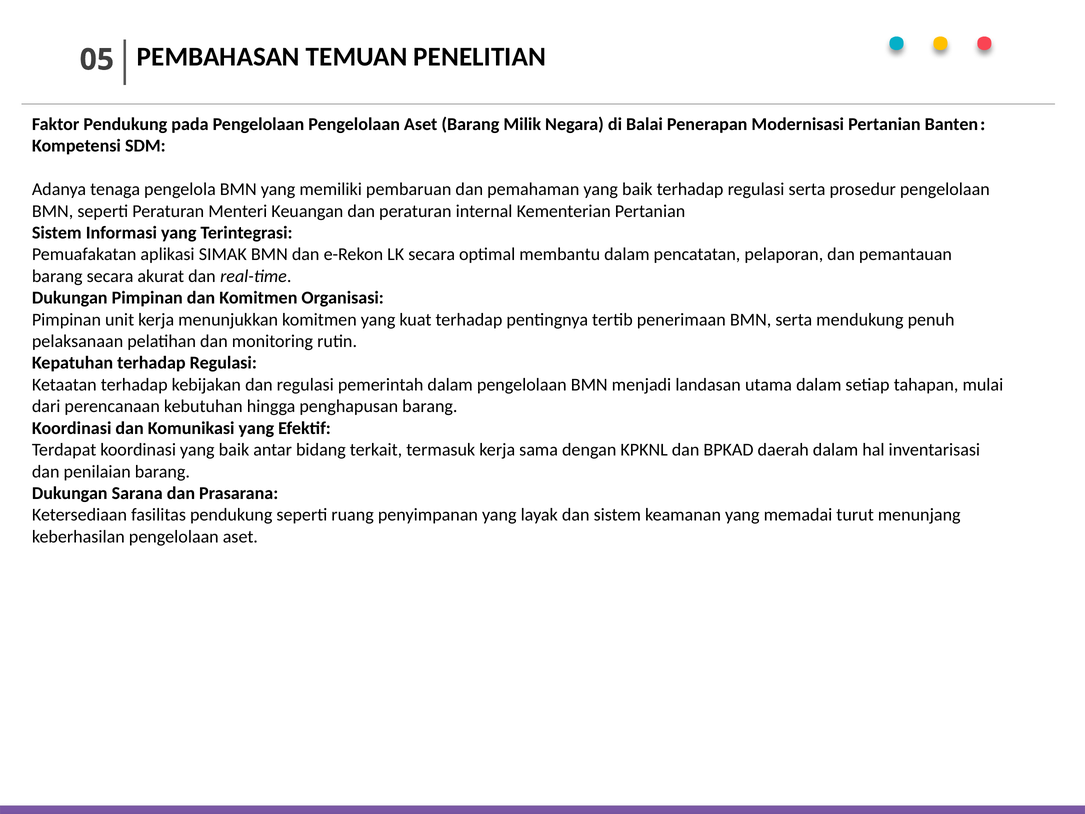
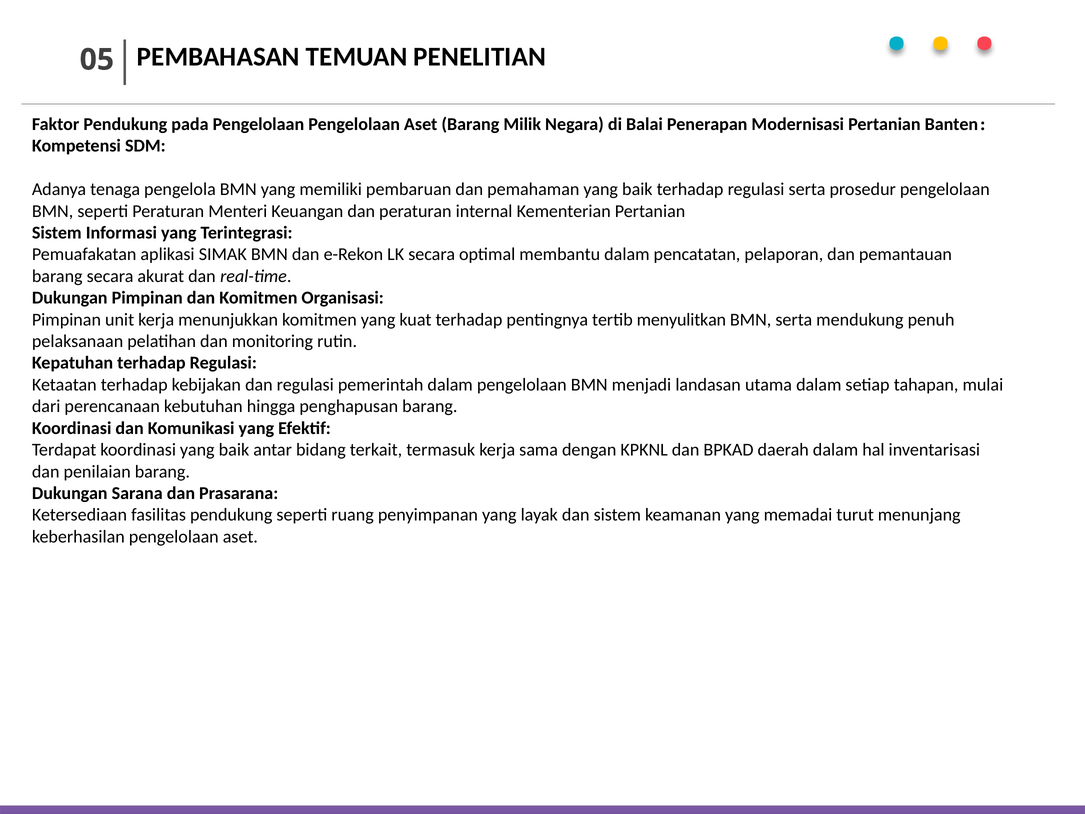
penerimaan: penerimaan -> menyulitkan
